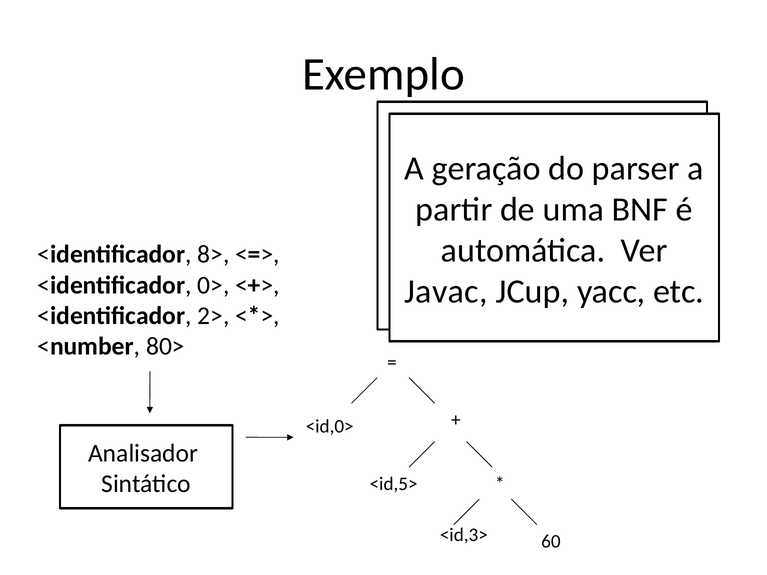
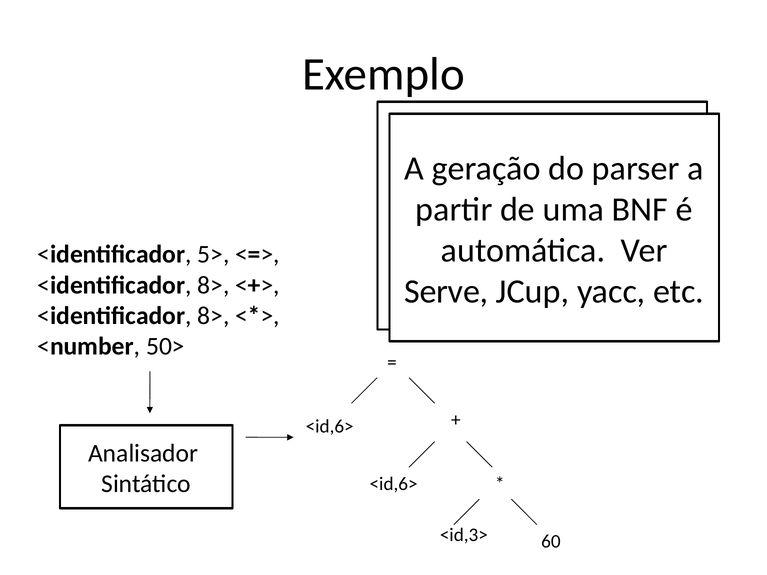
8>: 8> -> 5>
0> at (213, 285): 0> -> 8>
Javac: Javac -> Serve
2> at (213, 316): 2> -> 8>
80>: 80> -> 50>
<id,0> at (330, 426): <id,0> -> <id,6>
<id,5> at (394, 484): <id,5> -> <id,6>
